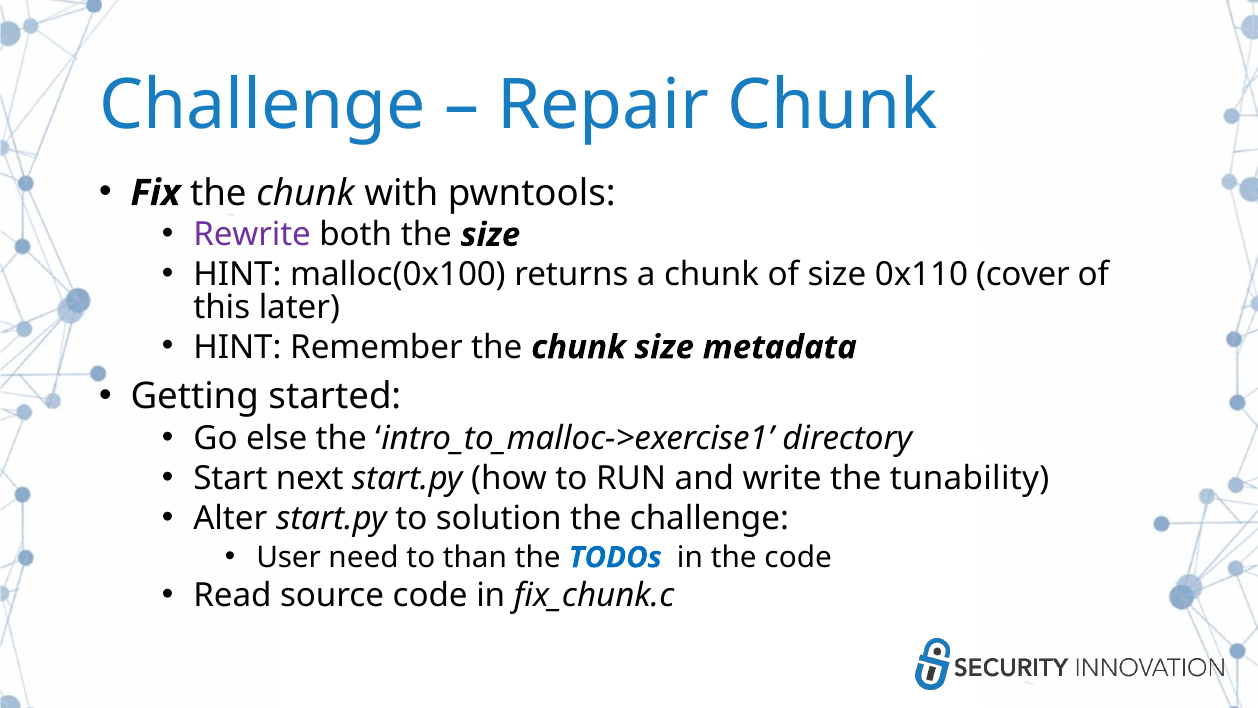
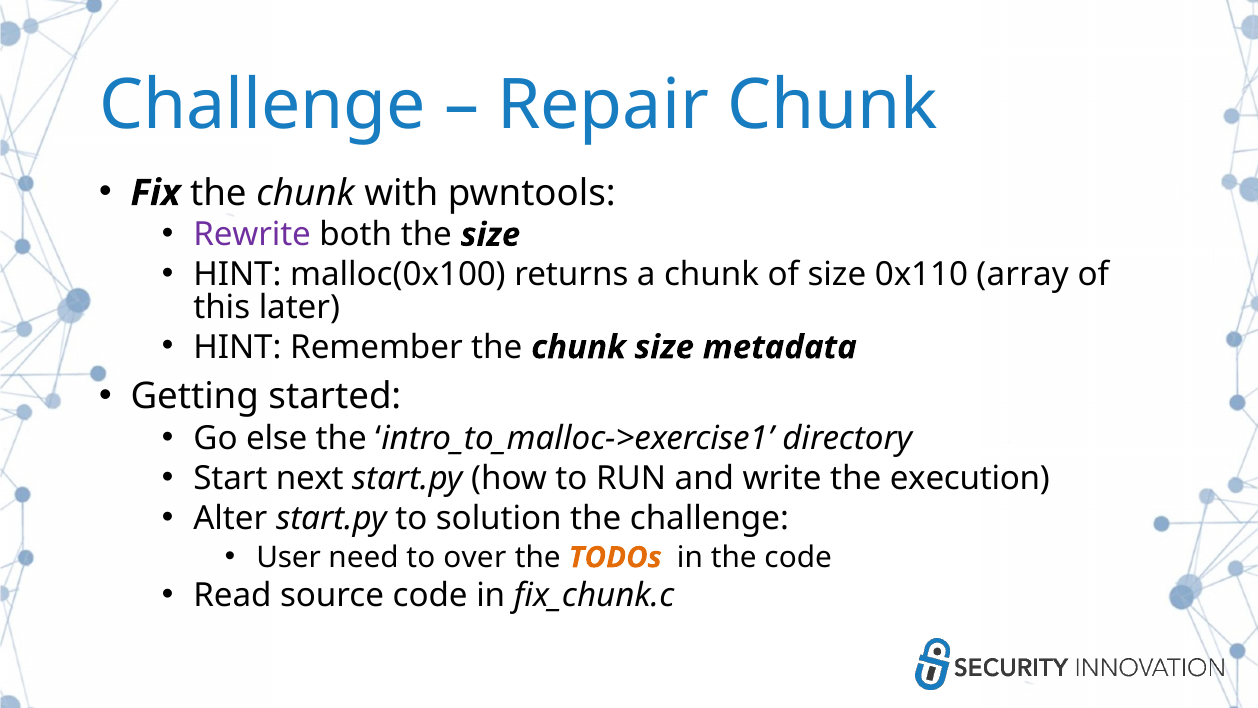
cover: cover -> array
tunability: tunability -> execution
than: than -> over
TODOs colour: blue -> orange
